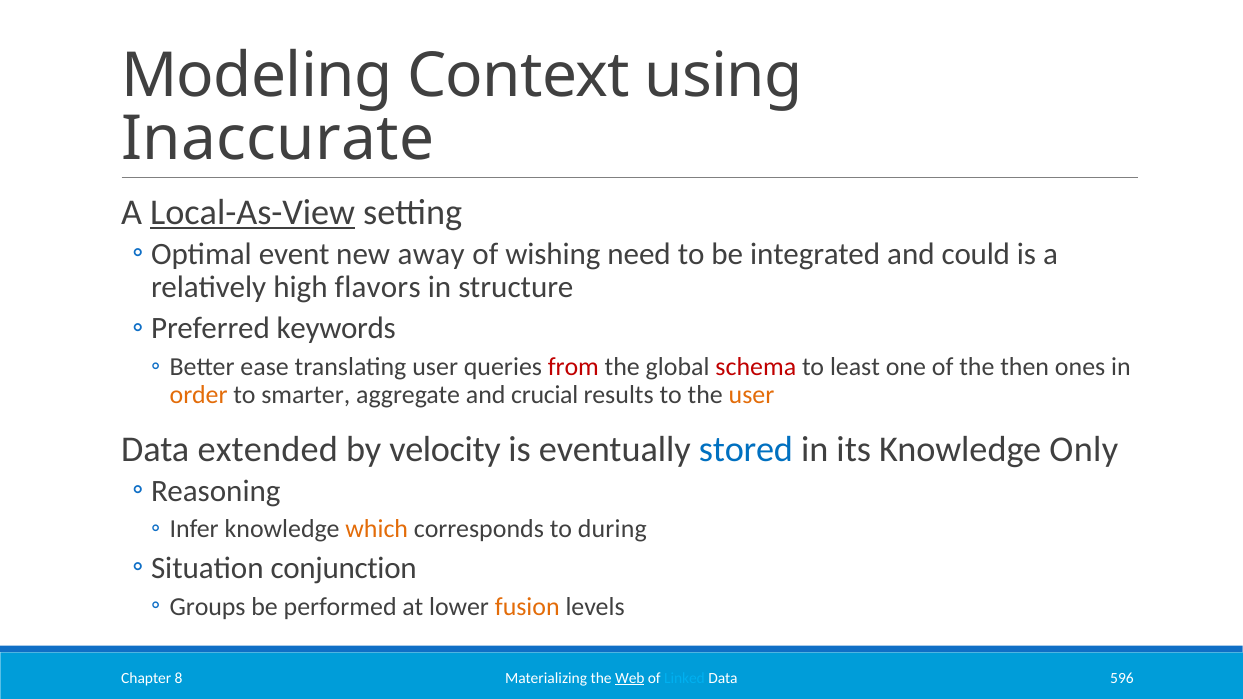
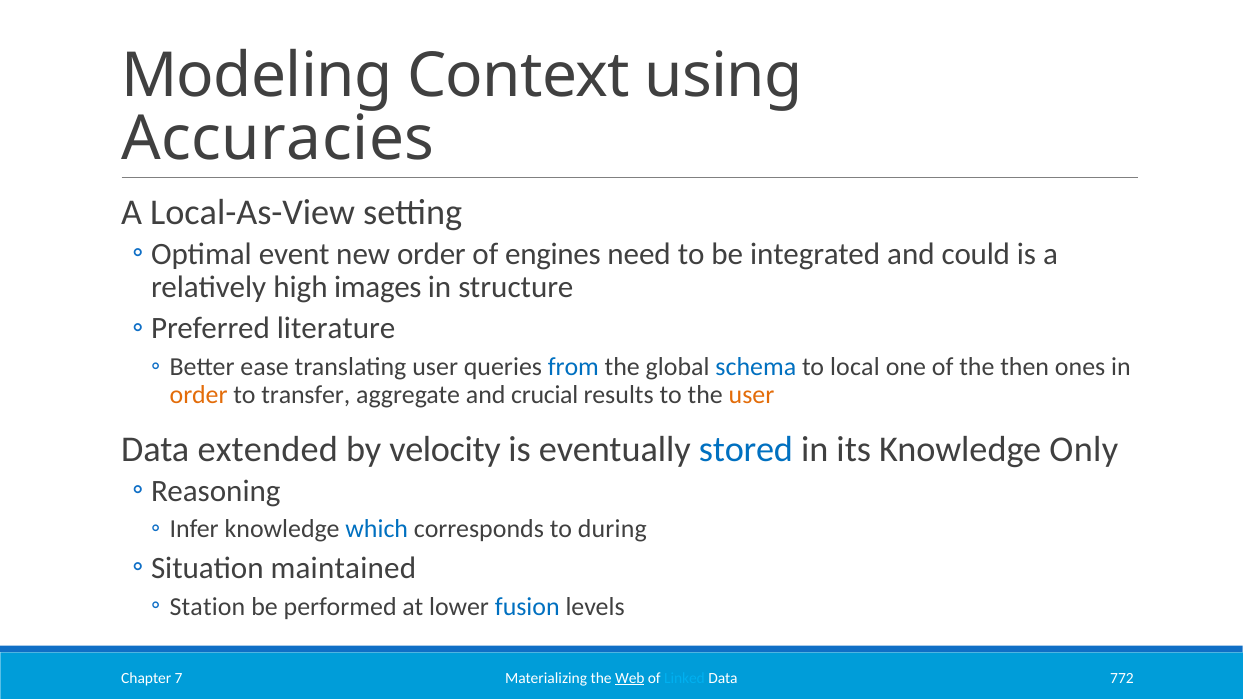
Inaccurate: Inaccurate -> Accuracies
Local-As-View underline: present -> none
new away: away -> order
wishing: wishing -> engines
flavors: flavors -> images
keywords: keywords -> literature
from colour: red -> blue
schema colour: red -> blue
least: least -> local
smarter: smarter -> transfer
which colour: orange -> blue
conjunction: conjunction -> maintained
Groups: Groups -> Station
fusion colour: orange -> blue
596: 596 -> 772
8: 8 -> 7
